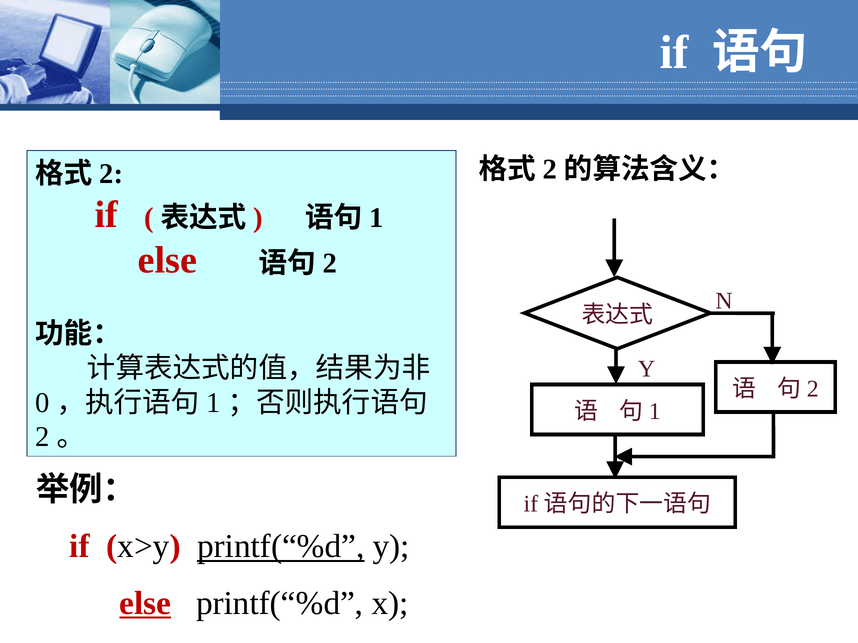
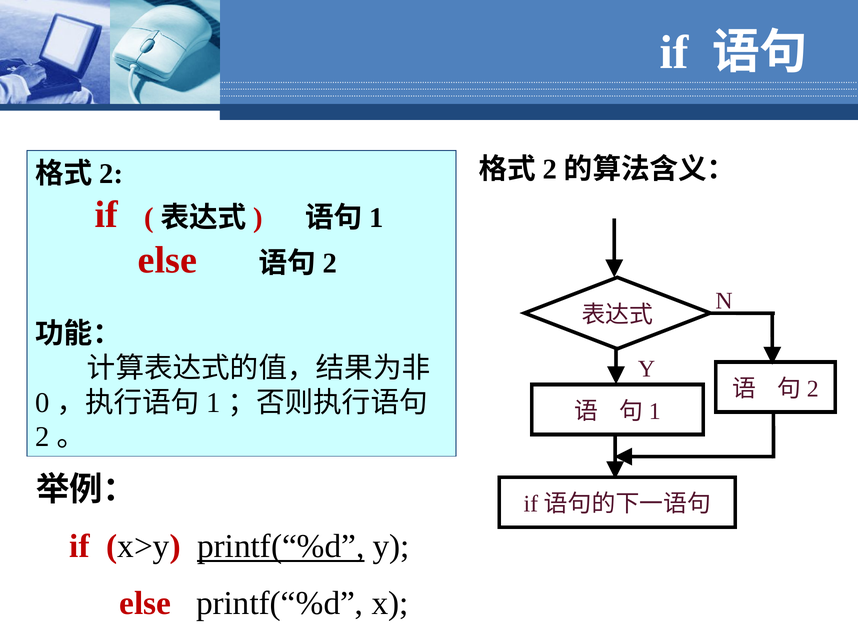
else at (145, 604) underline: present -> none
